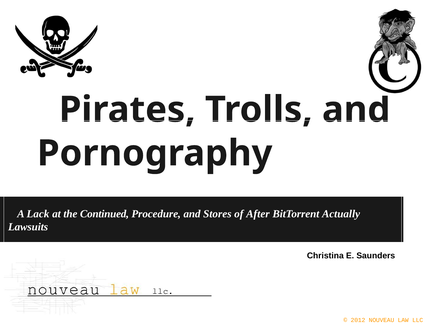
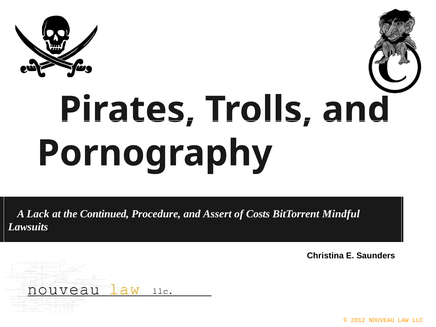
Stores: Stores -> Assert
After: After -> Costs
Actually: Actually -> Mindful
